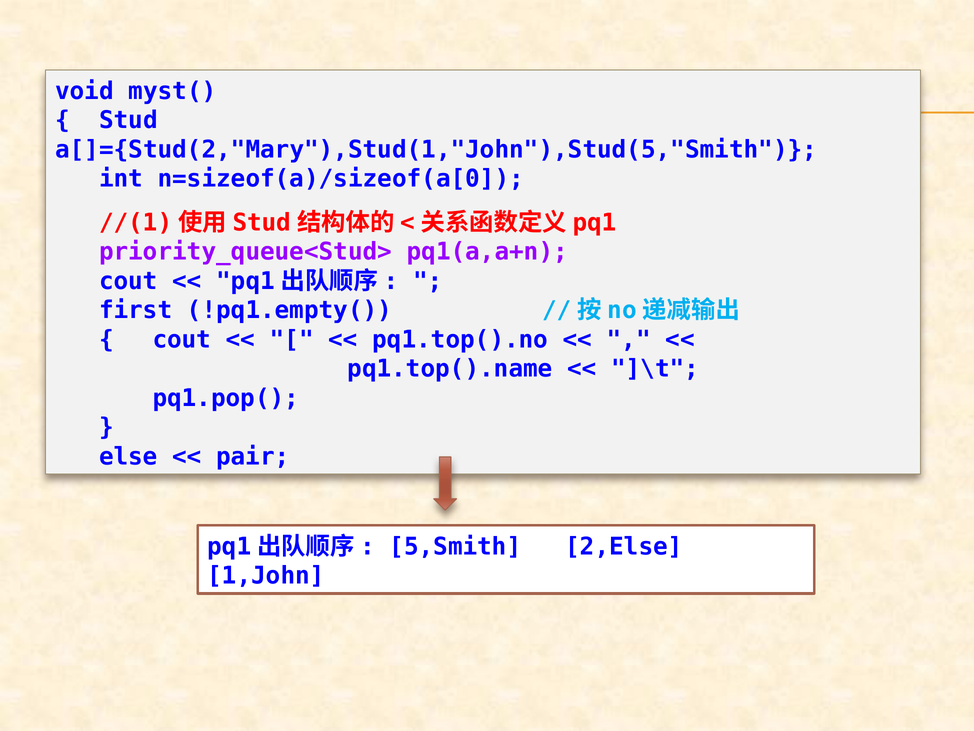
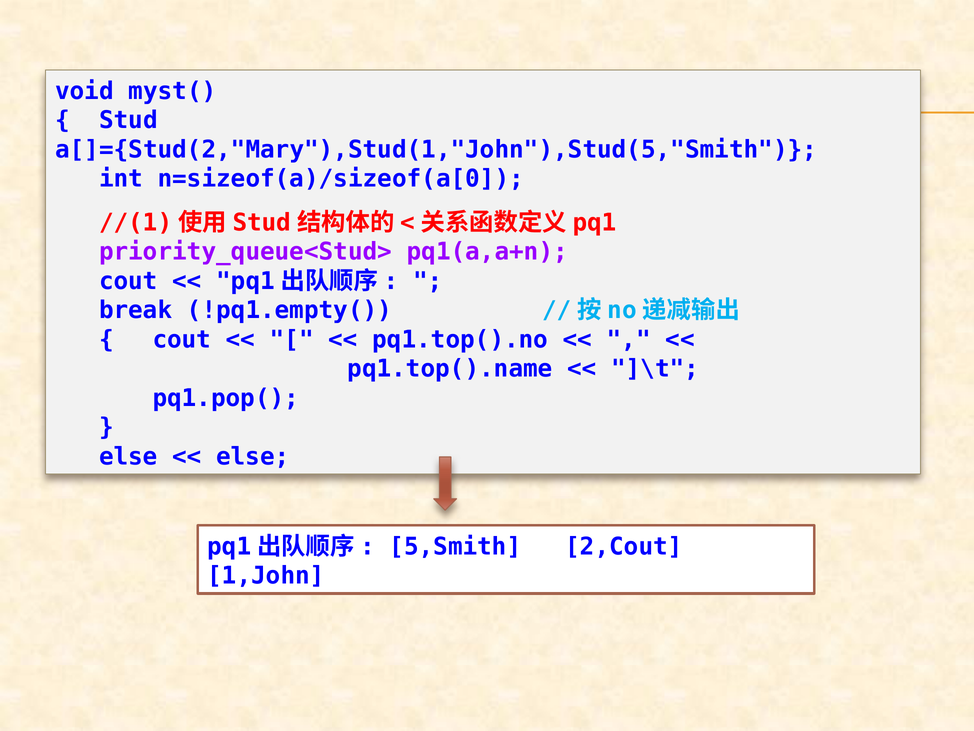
first: first -> break
pair at (253, 456): pair -> else
2,Else: 2,Else -> 2,Cout
